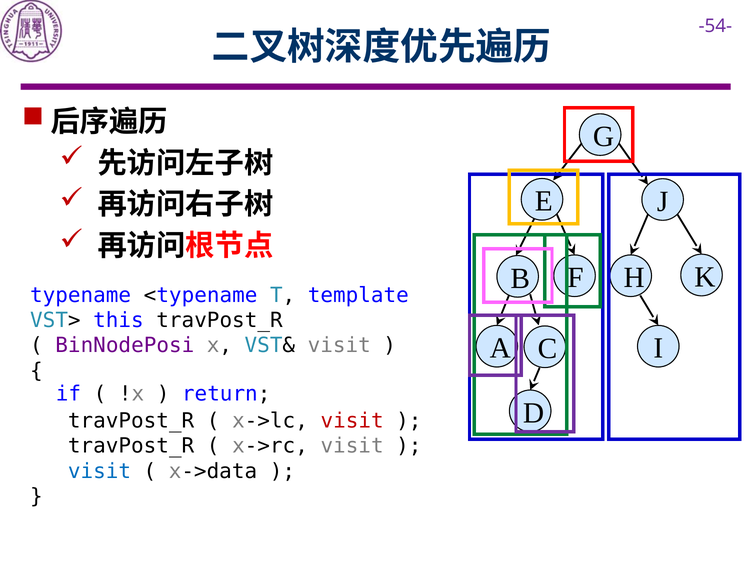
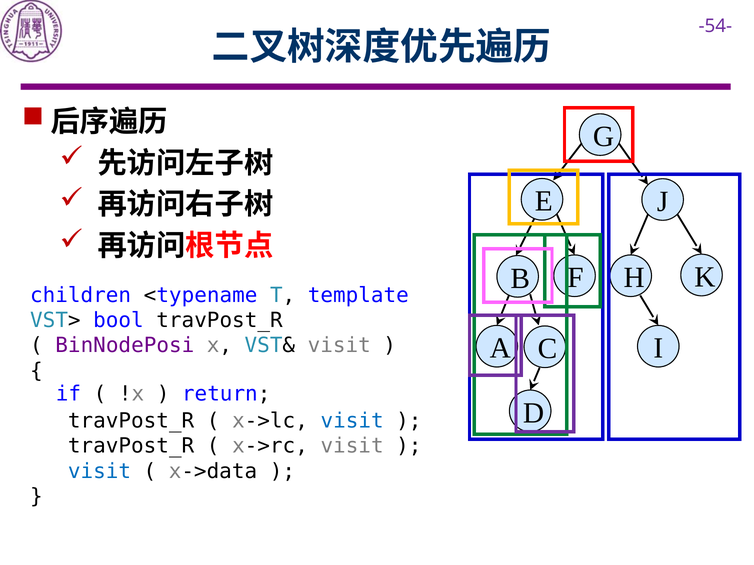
typename: typename -> children
this: this -> bool
visit at (352, 421) colour: red -> blue
